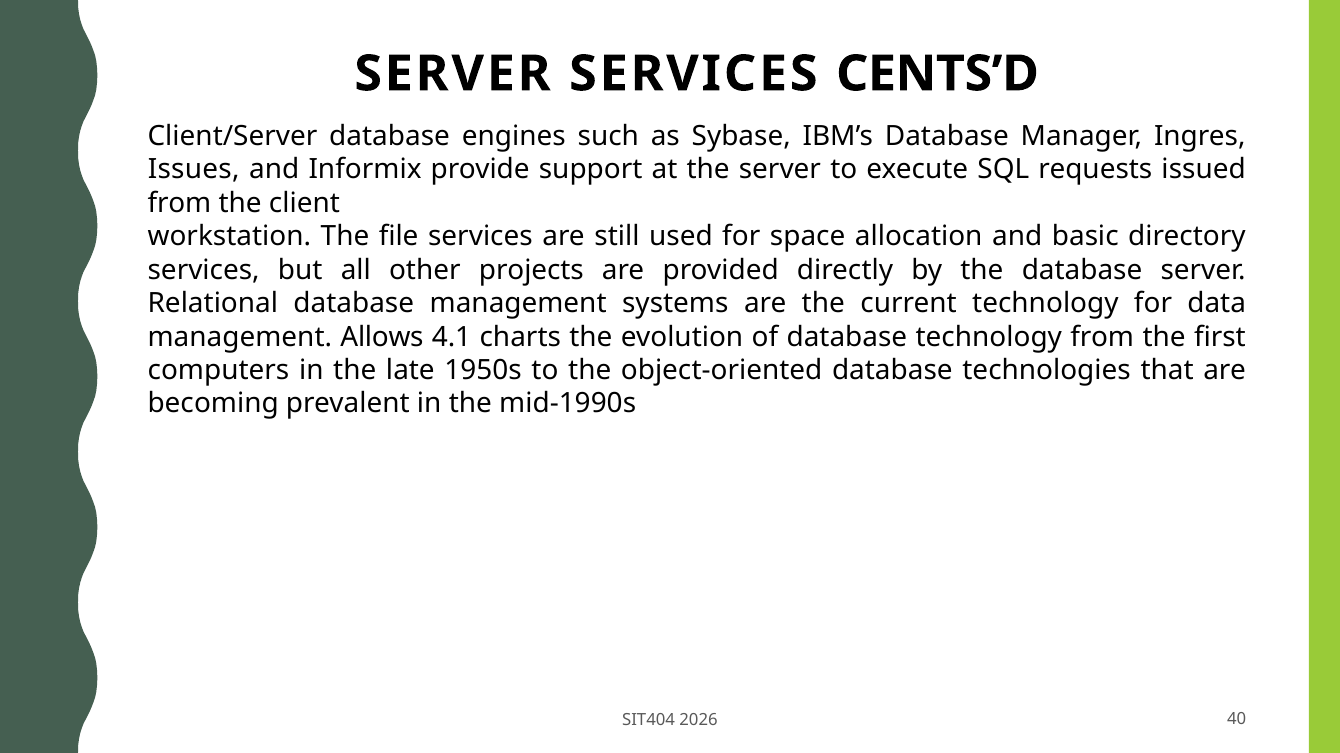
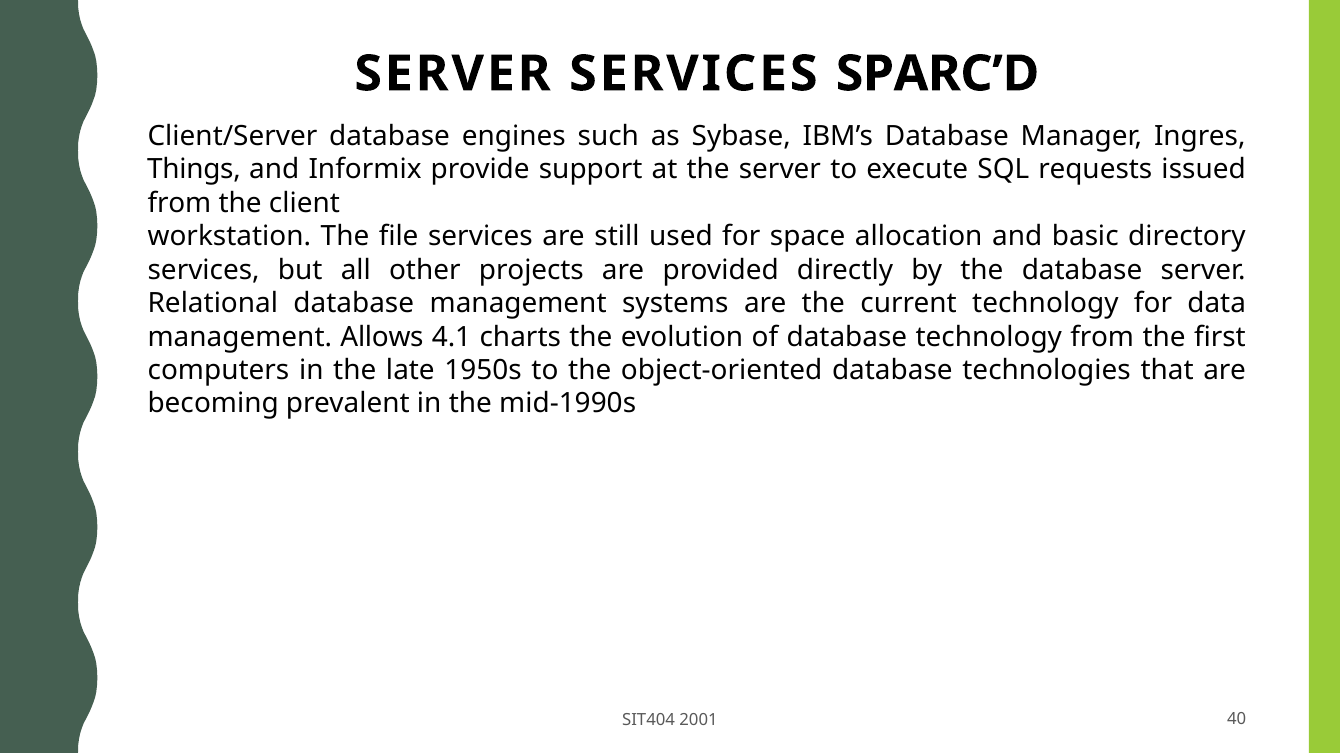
CENTS’D: CENTS’D -> SPARC’D
Issues: Issues -> Things
2026: 2026 -> 2001
